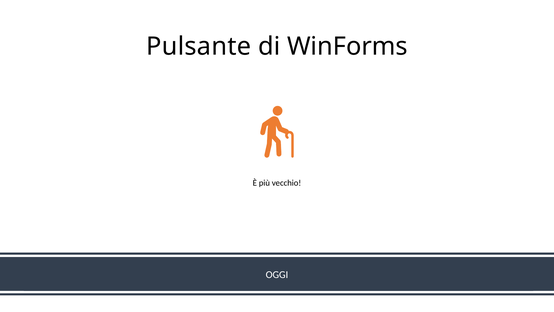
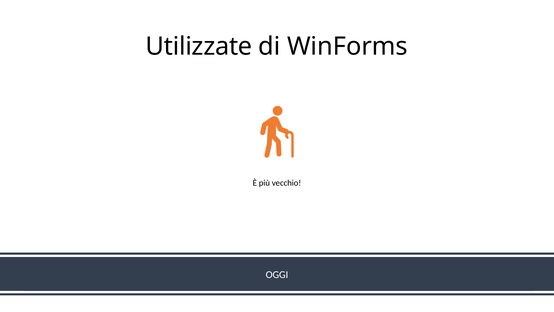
Pulsante: Pulsante -> Utilizzate
